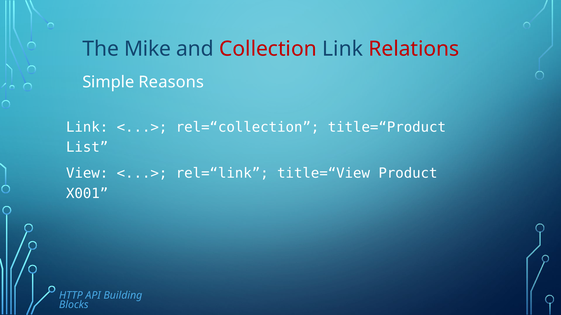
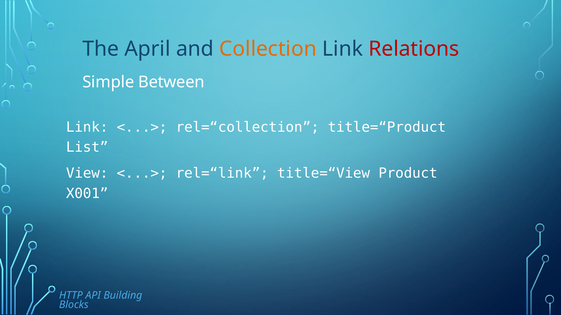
Mike: Mike -> April
Collection colour: red -> orange
Reasons: Reasons -> Between
